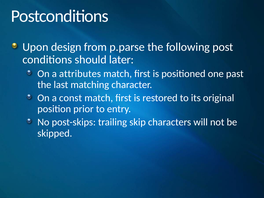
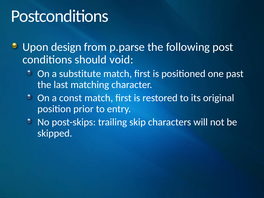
later: later -> void
attributes: attributes -> substitute
